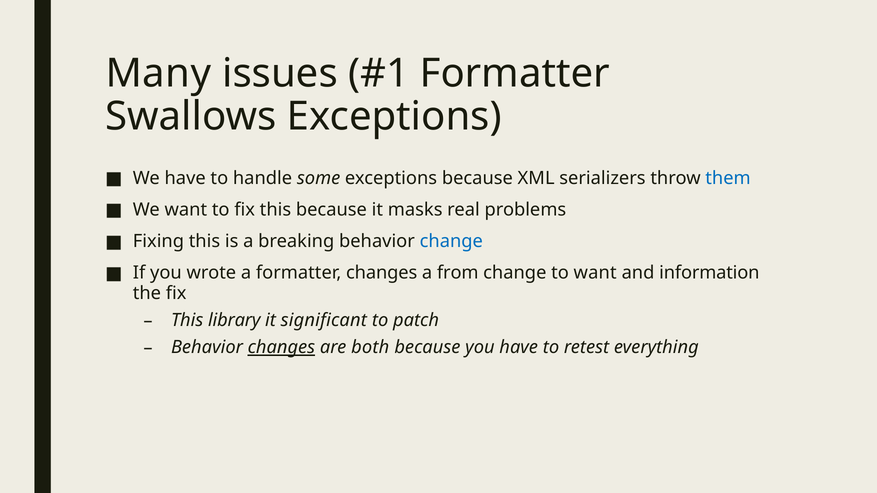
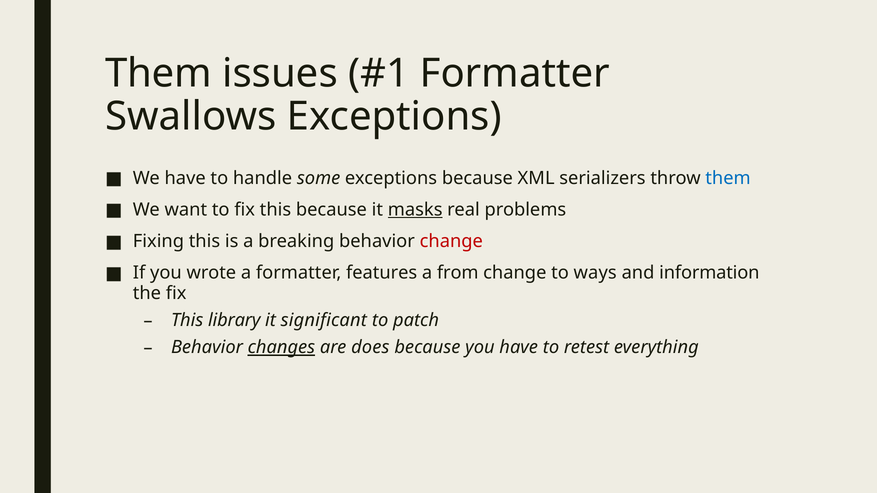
Many at (158, 74): Many -> Them
masks underline: none -> present
change at (451, 241) colour: blue -> red
formatter changes: changes -> features
to want: want -> ways
both: both -> does
